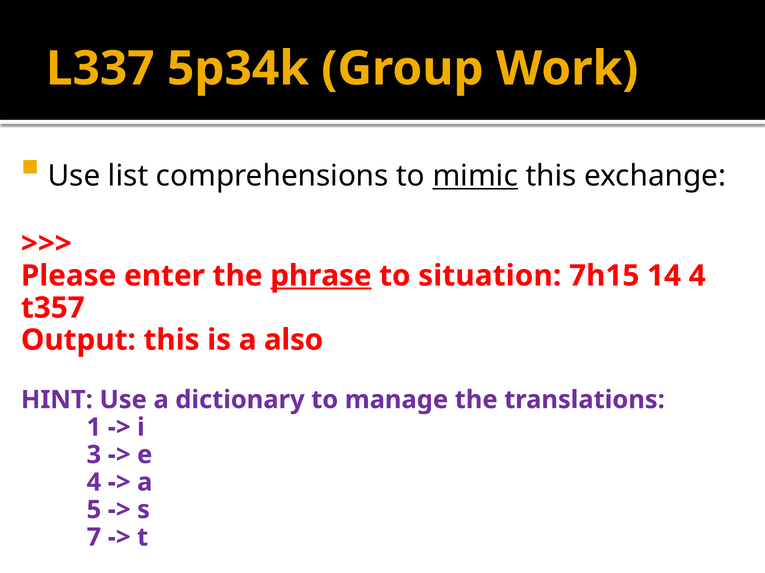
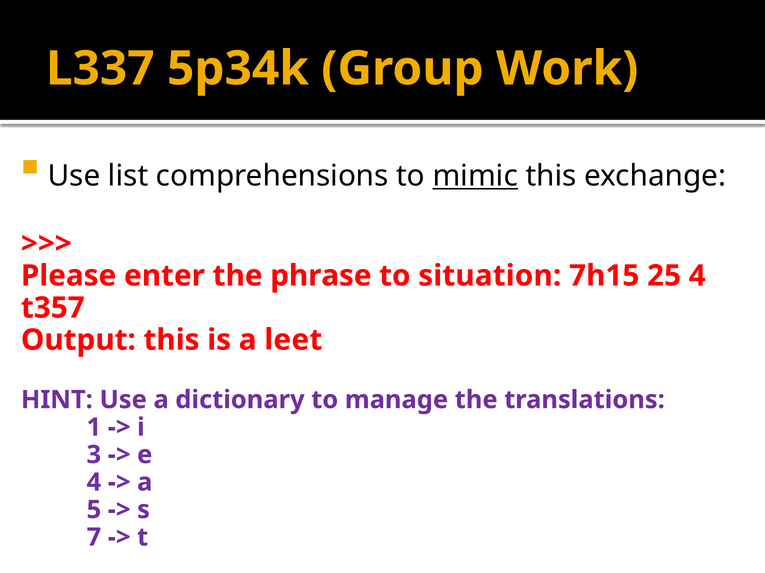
phrase underline: present -> none
14: 14 -> 25
also: also -> leet
